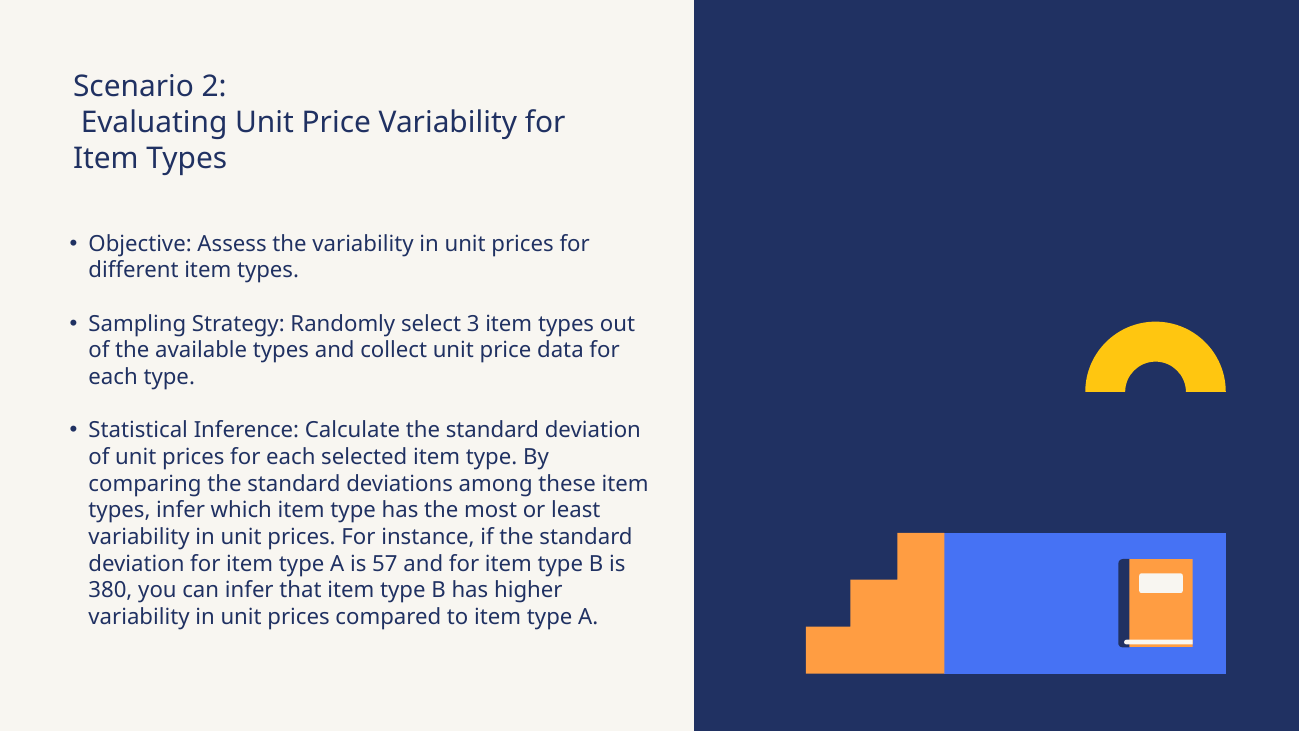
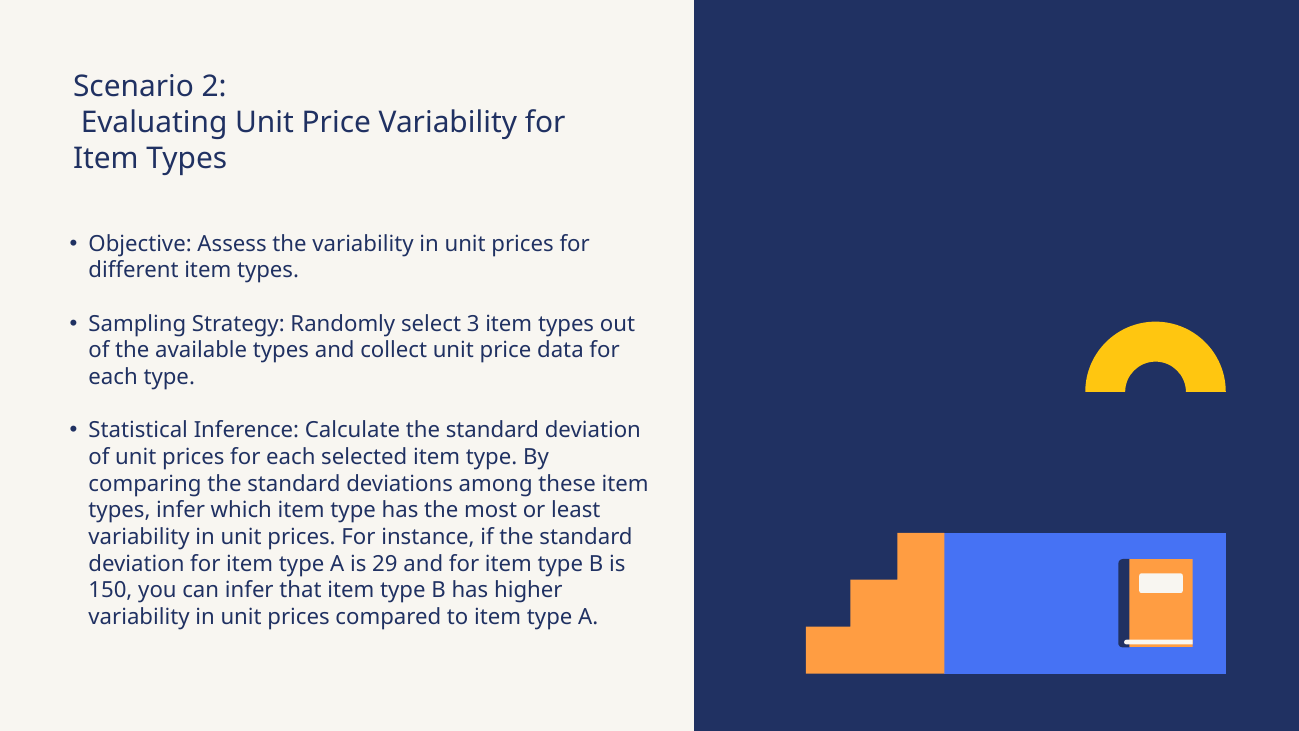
57: 57 -> 29
380: 380 -> 150
